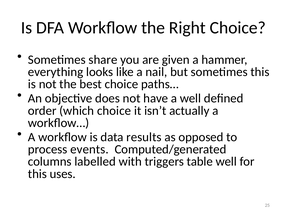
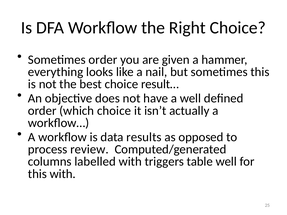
Sometimes share: share -> order
paths…: paths… -> result…
events: events -> review
this uses: uses -> with
